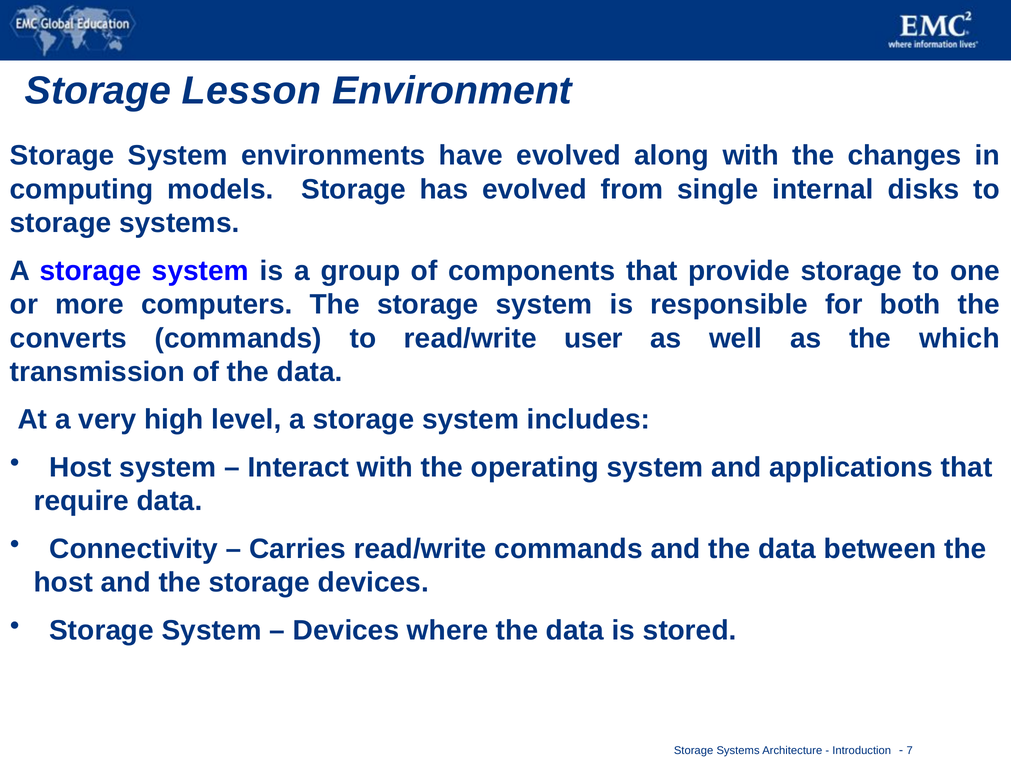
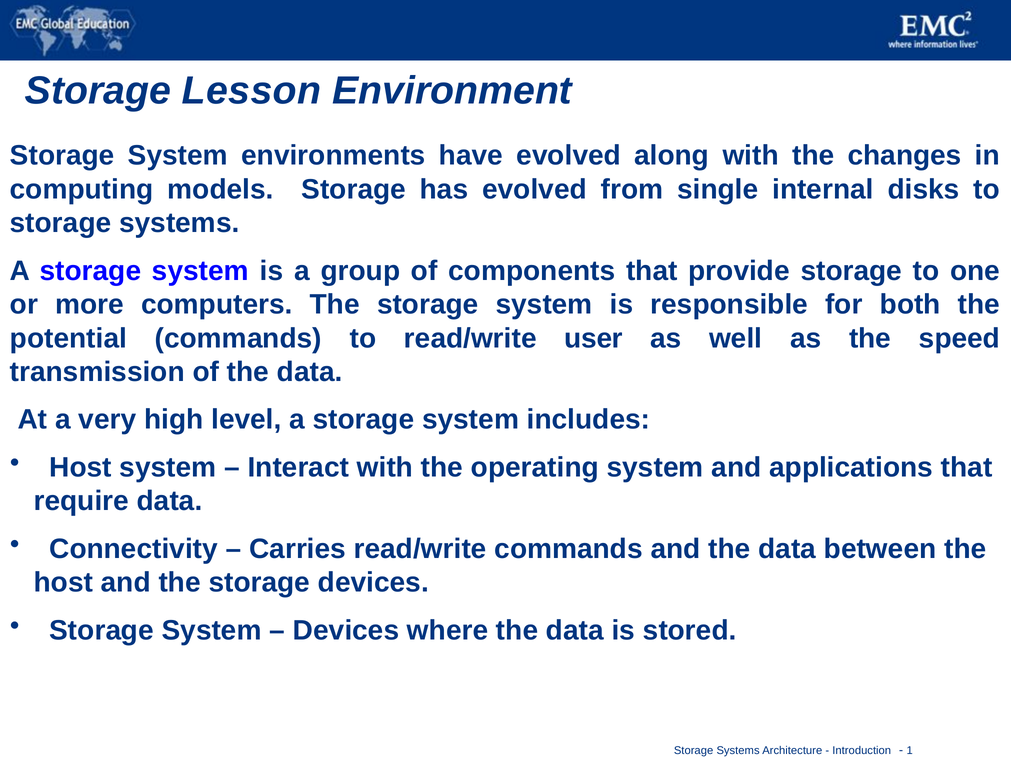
converts: converts -> potential
which: which -> speed
7: 7 -> 1
